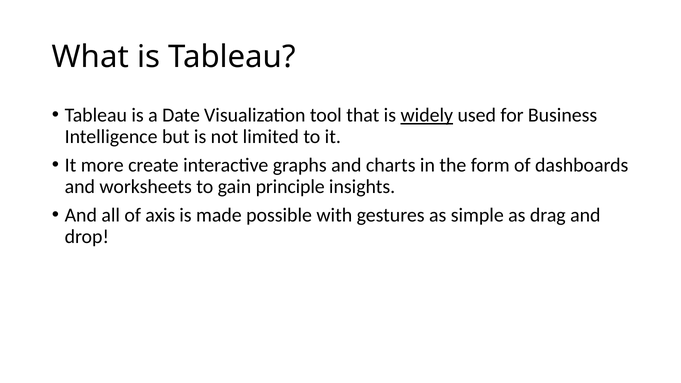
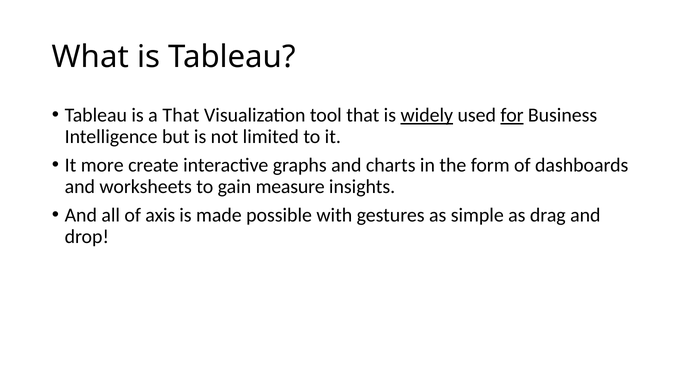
a Date: Date -> That
for underline: none -> present
principle: principle -> measure
